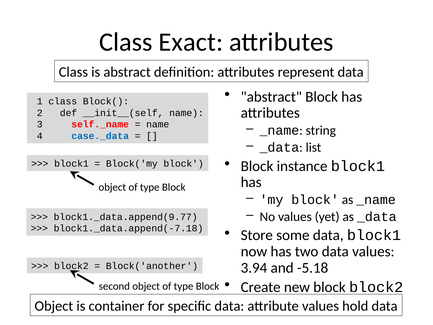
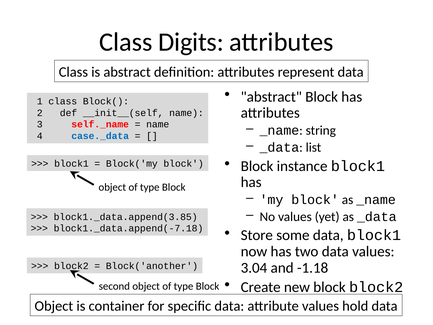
Exact: Exact -> Digits
block1._data.append(9.77: block1._data.append(9.77 -> block1._data.append(3.85
3.94: 3.94 -> 3.04
-5.18: -5.18 -> -1.18
